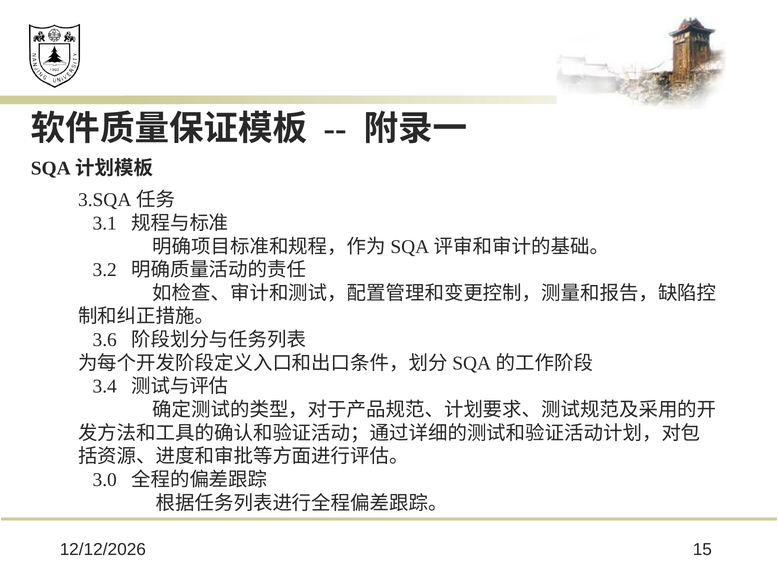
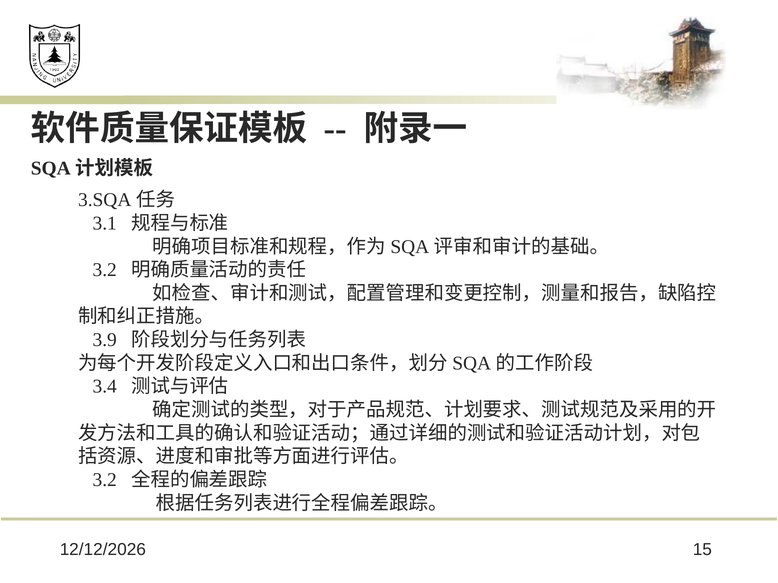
3.6: 3.6 -> 3.9
3.0 at (105, 480): 3.0 -> 3.2
